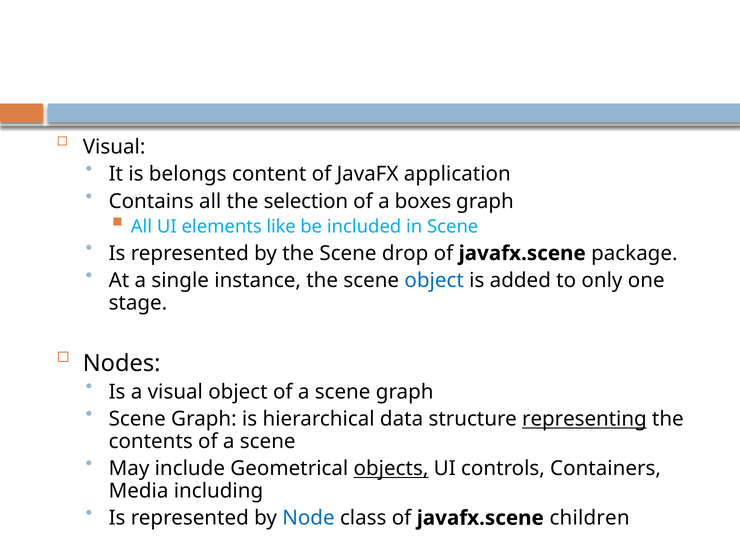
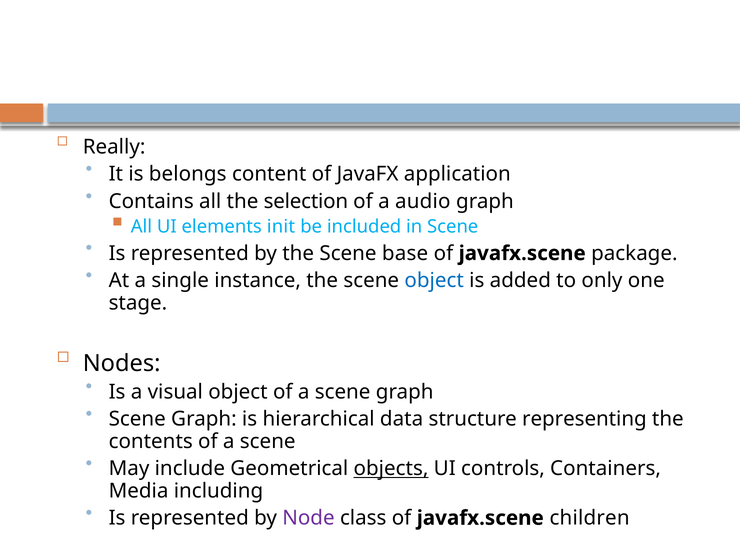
Visual at (114, 147): Visual -> Really
boxes: boxes -> audio
like: like -> init
drop: drop -> base
representing underline: present -> none
Node colour: blue -> purple
